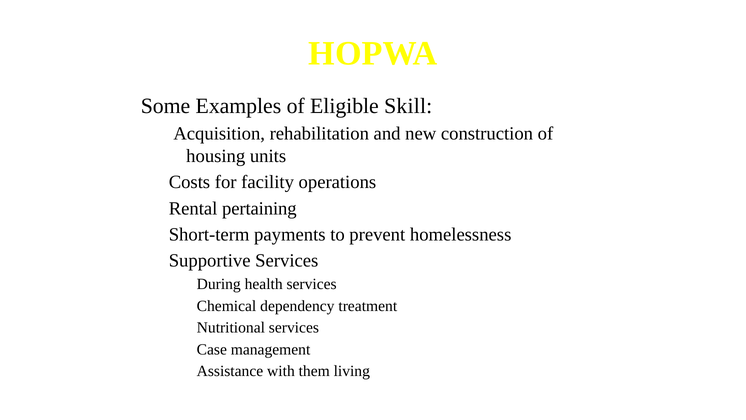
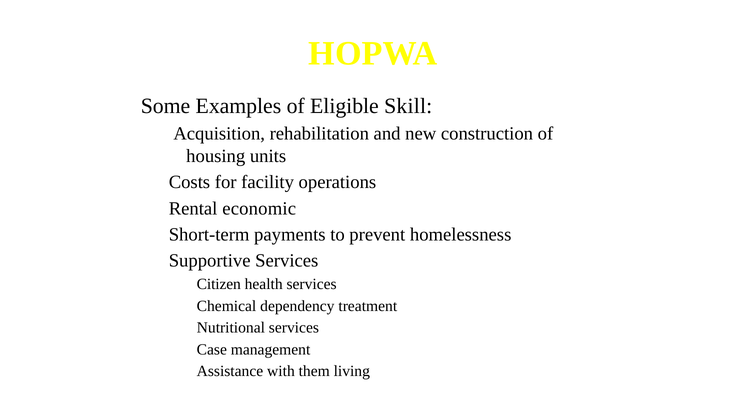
pertaining: pertaining -> economic
During: During -> Citizen
